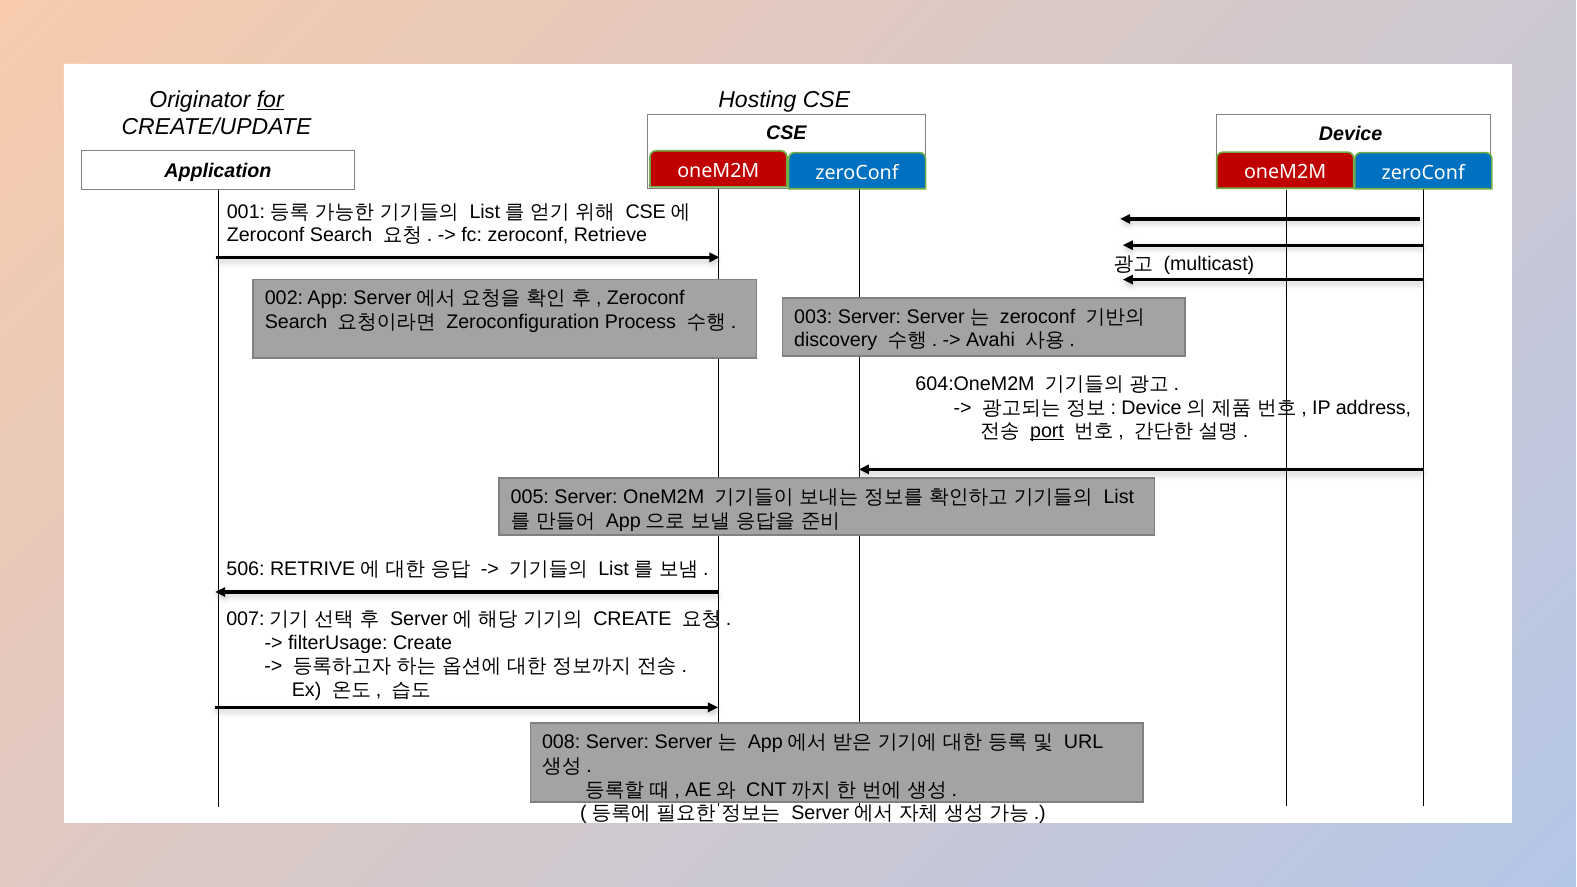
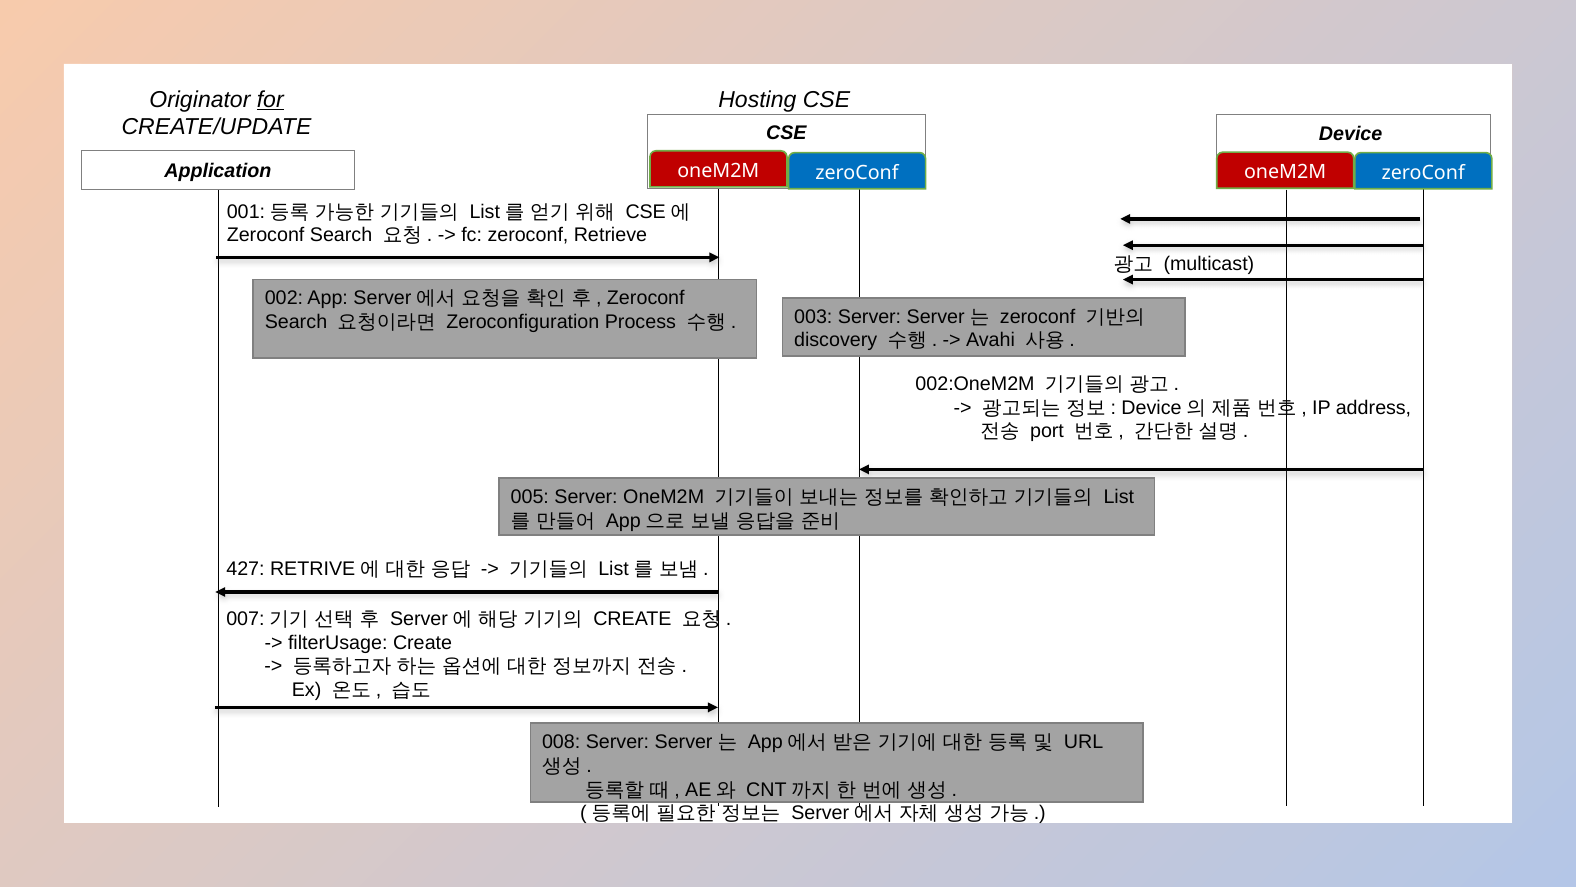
604:OneM2M: 604:OneM2M -> 002:OneM2M
port underline: present -> none
506: 506 -> 427
